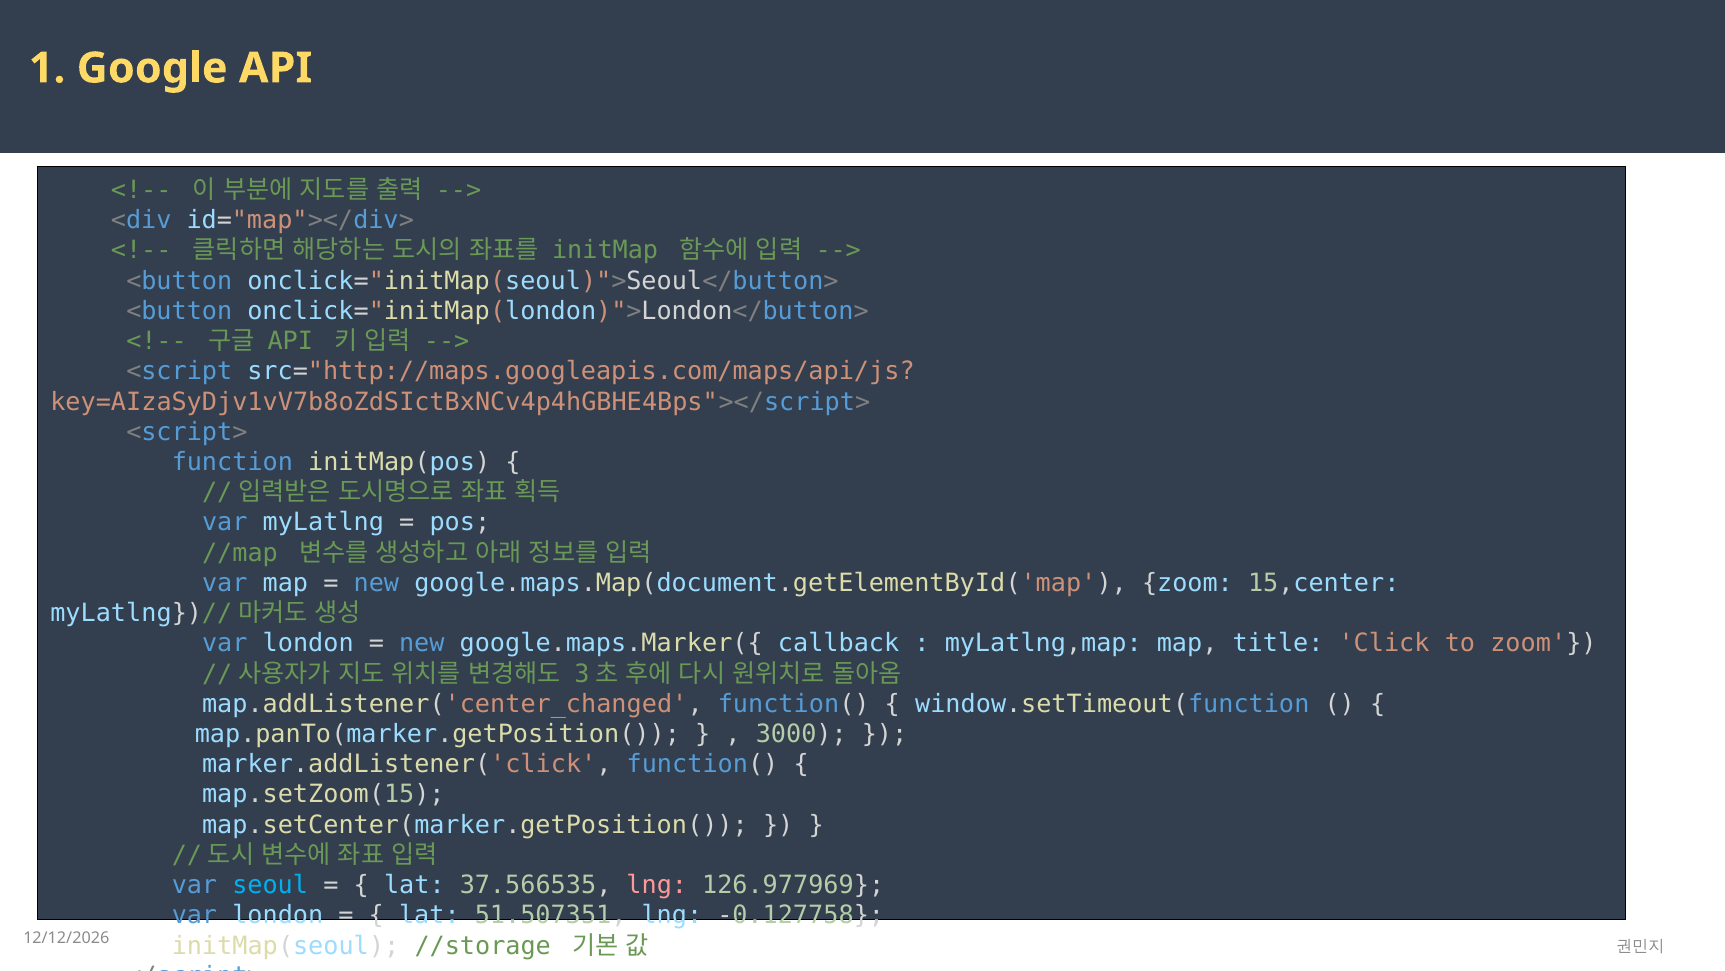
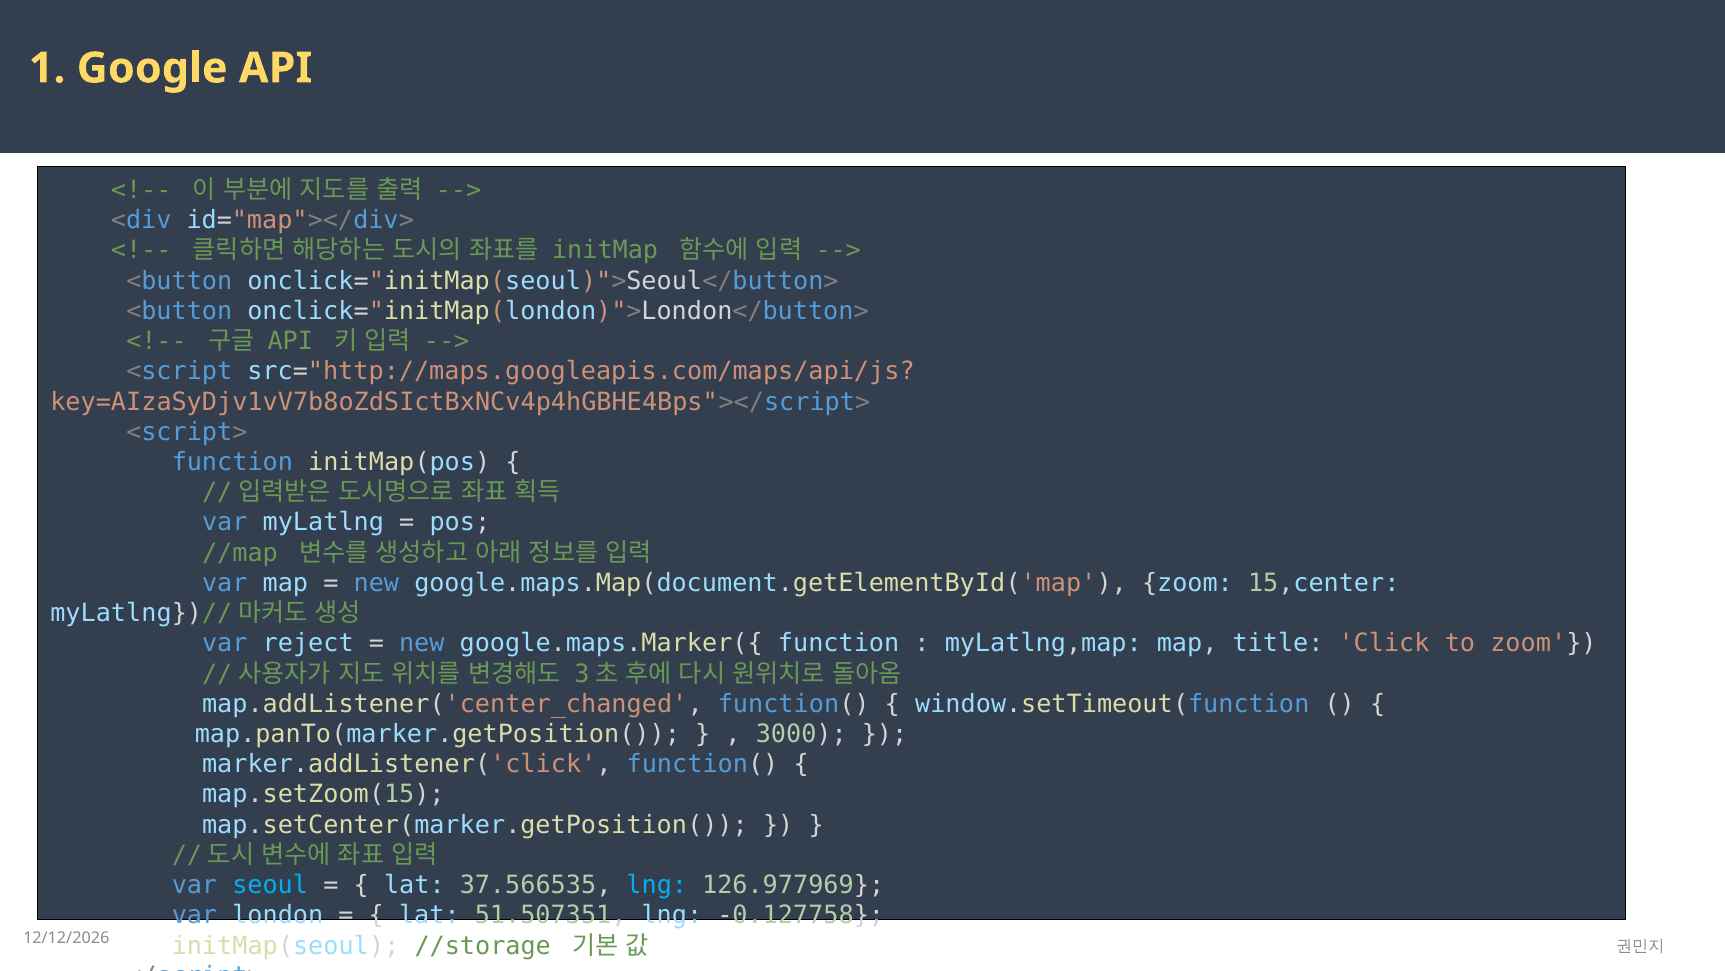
london at (308, 643): london -> reject
google.maps.Marker({ callback: callback -> function
lng at (657, 885) colour: pink -> light blue
